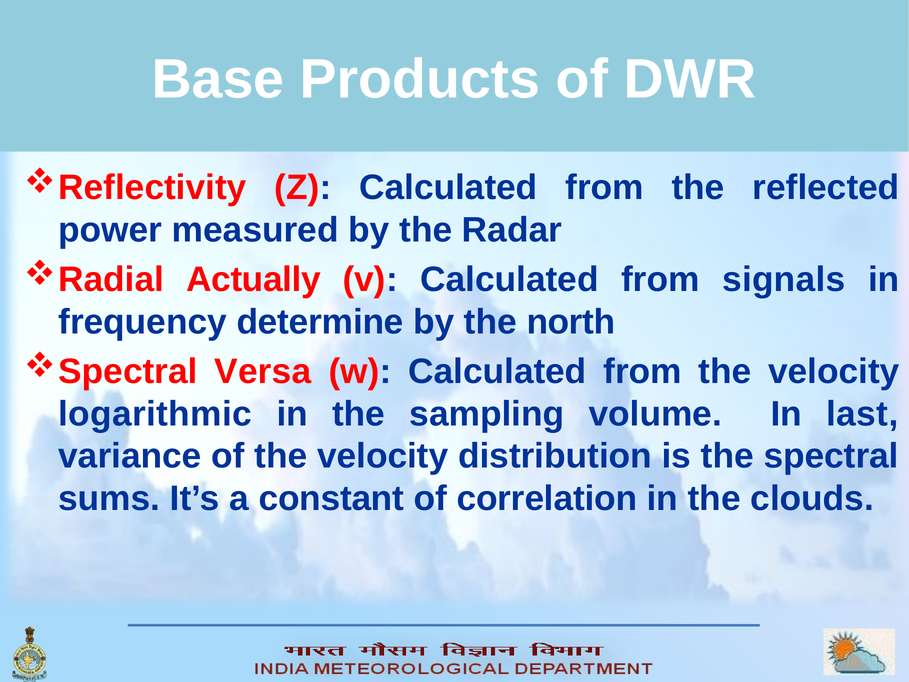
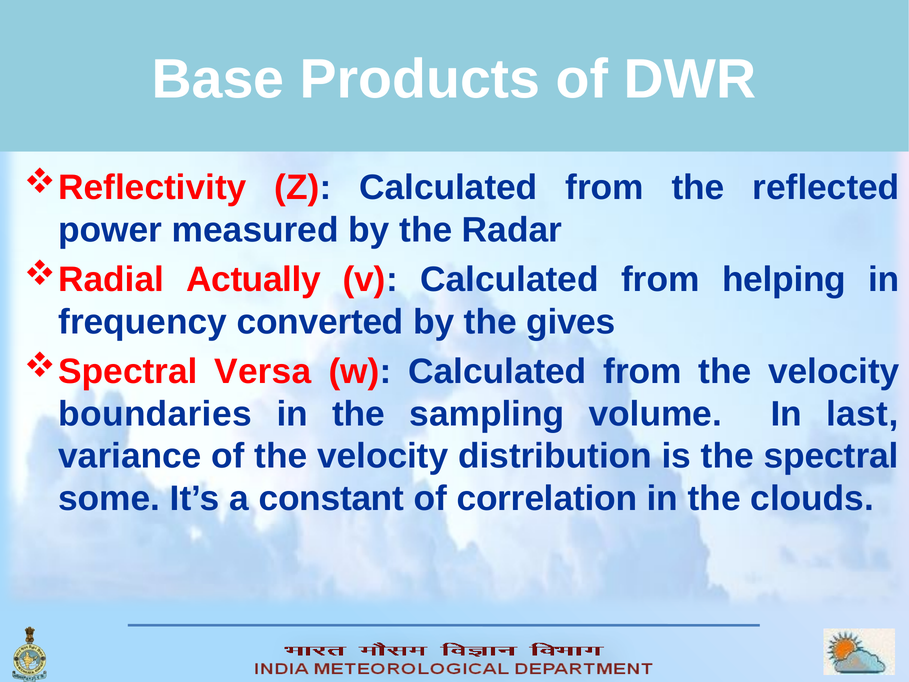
signals: signals -> helping
determine: determine -> converted
north: north -> gives
logarithmic: logarithmic -> boundaries
sums: sums -> some
